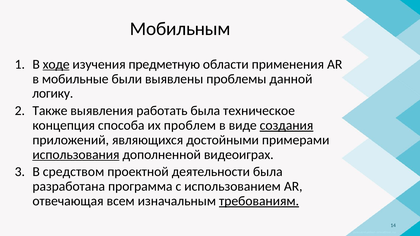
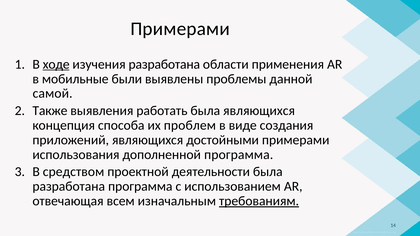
Мобильным at (180, 29): Мобильным -> Примерами
изучения предметную: предметную -> разработана
логику: логику -> самой
была техническое: техническое -> являющихся
создания underline: present -> none
использования underline: present -> none
дополненной видеоиграх: видеоиграх -> программа
